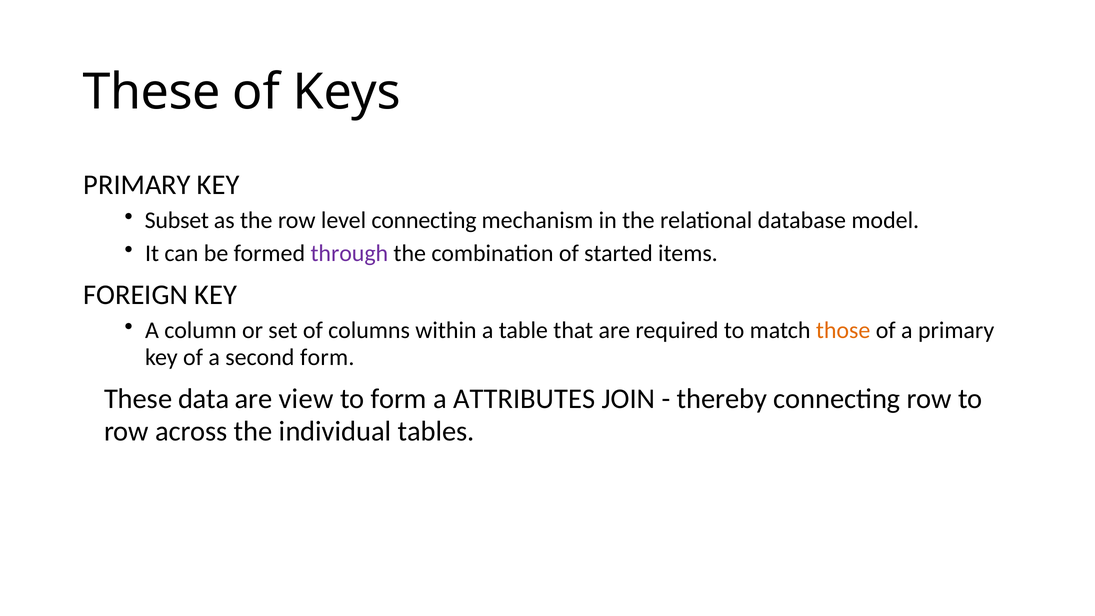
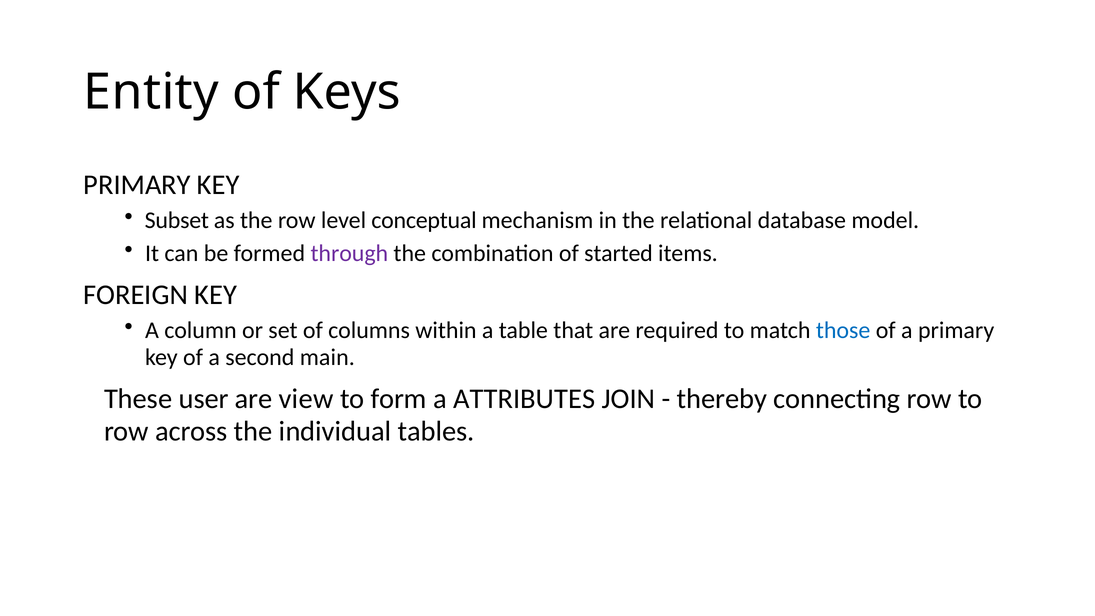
These at (152, 92): These -> Entity
level connecting: connecting -> conceptual
those colour: orange -> blue
second form: form -> main
data: data -> user
